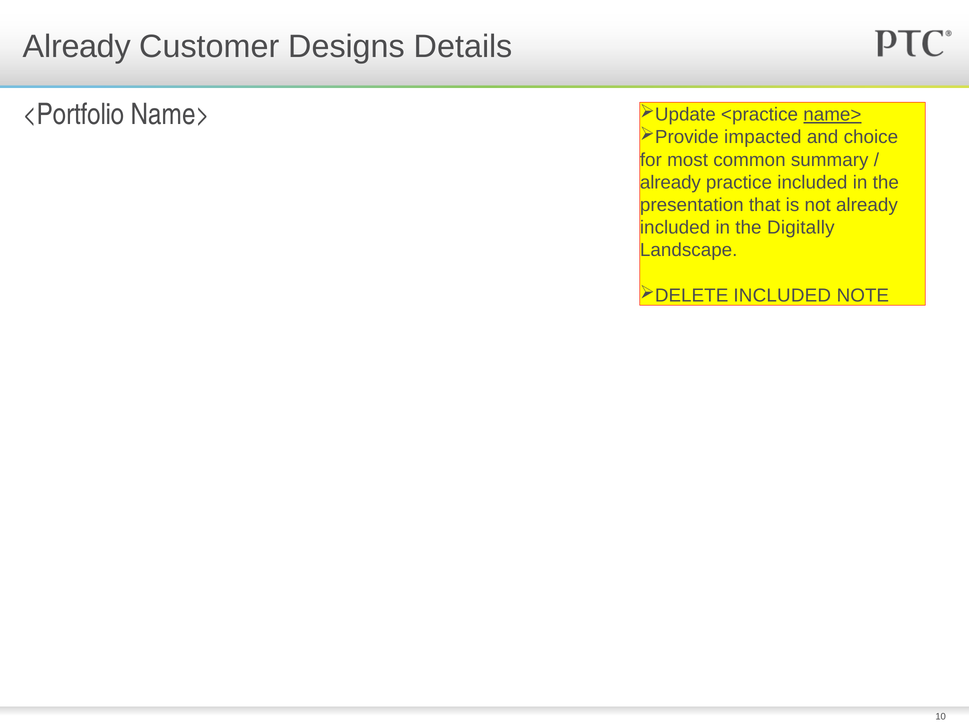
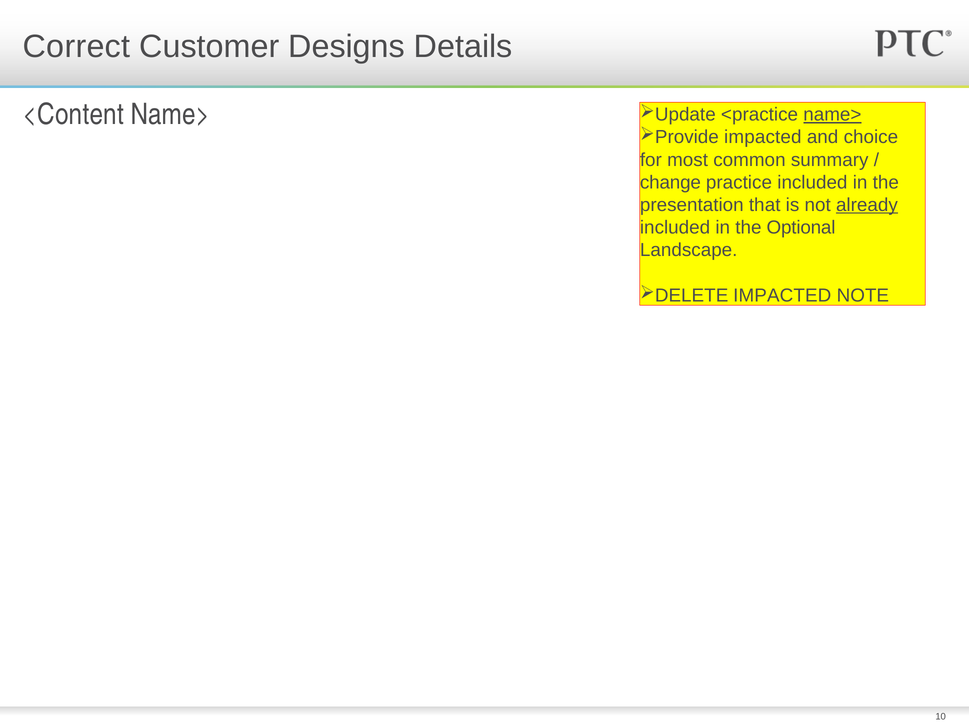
Already at (77, 47): Already -> Correct
<Portfolio: <Portfolio -> <Content
already at (670, 183): already -> change
already at (867, 205) underline: none -> present
Digitally: Digitally -> Optional
INCLUDED at (782, 296): INCLUDED -> IMPACTED
